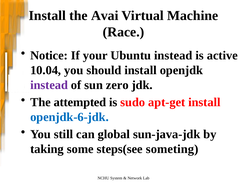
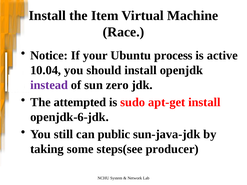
Avai: Avai -> Item
Ubuntu instead: instead -> process
openjdk-6-jdk colour: blue -> black
global: global -> public
someting: someting -> producer
